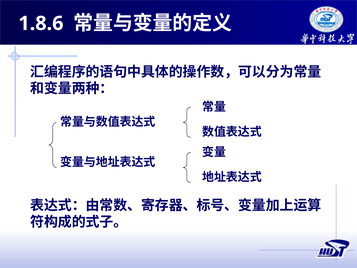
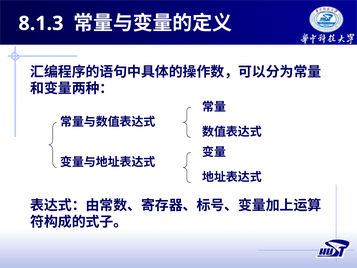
1.8.6: 1.8.6 -> 8.1.3
